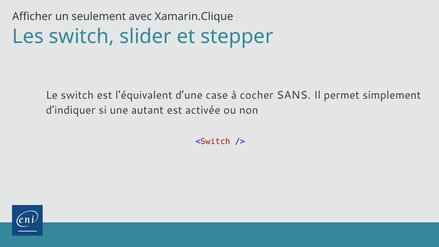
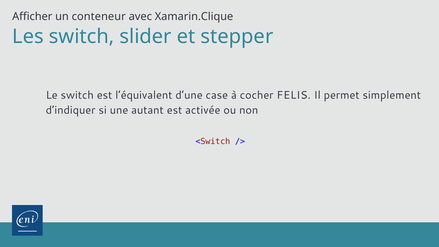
seulement: seulement -> conteneur
SANS: SANS -> FELIS
